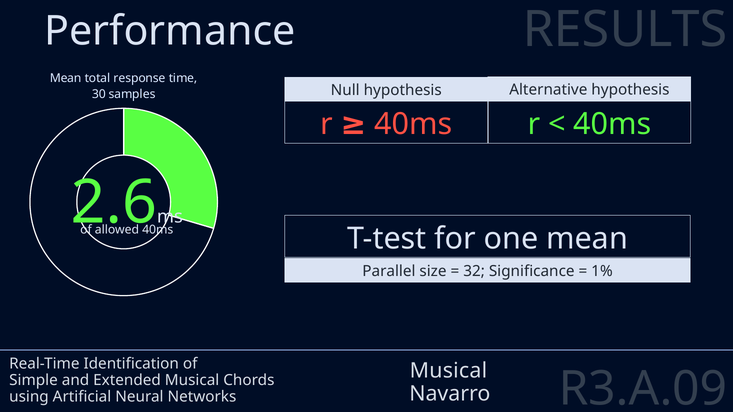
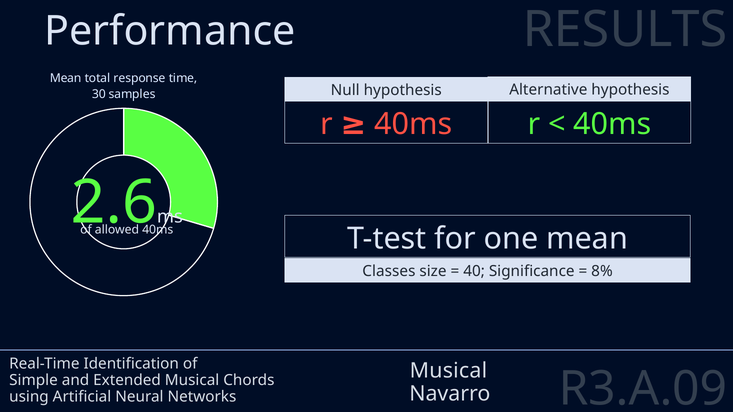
Parallel: Parallel -> Classes
32: 32 -> 40
1%: 1% -> 8%
